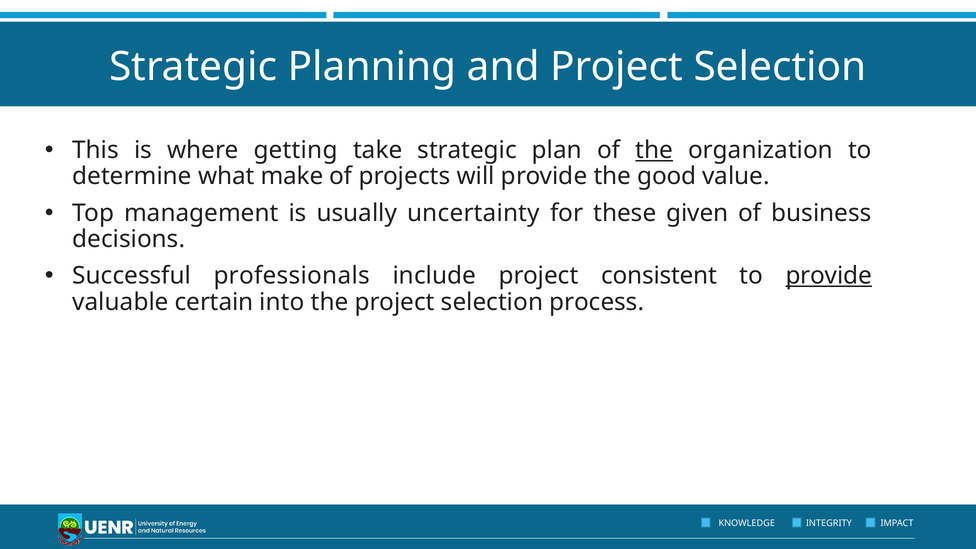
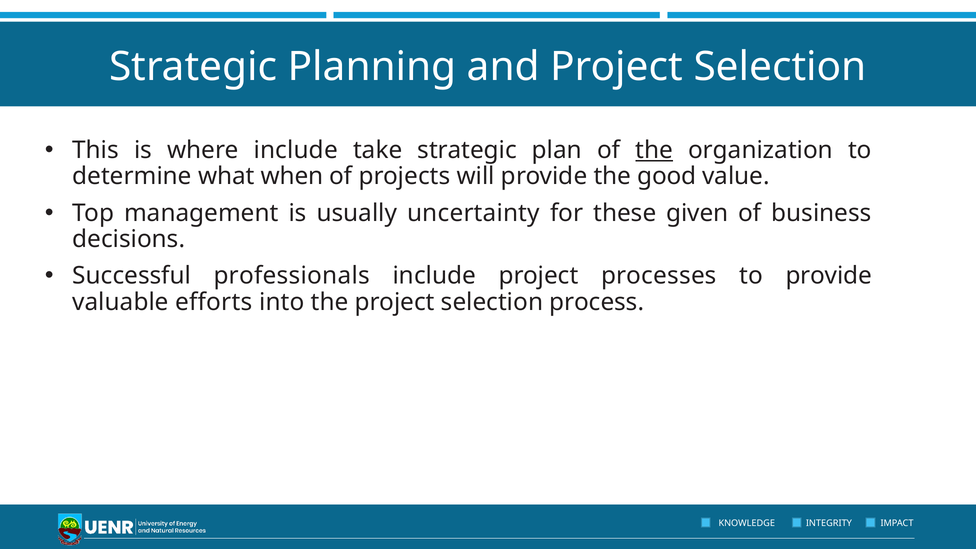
where getting: getting -> include
make: make -> when
consistent: consistent -> processes
provide at (829, 276) underline: present -> none
certain: certain -> efforts
